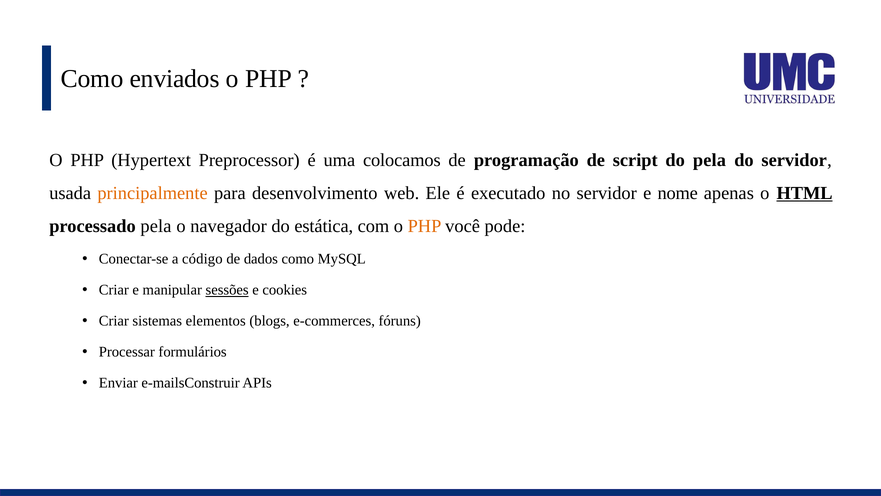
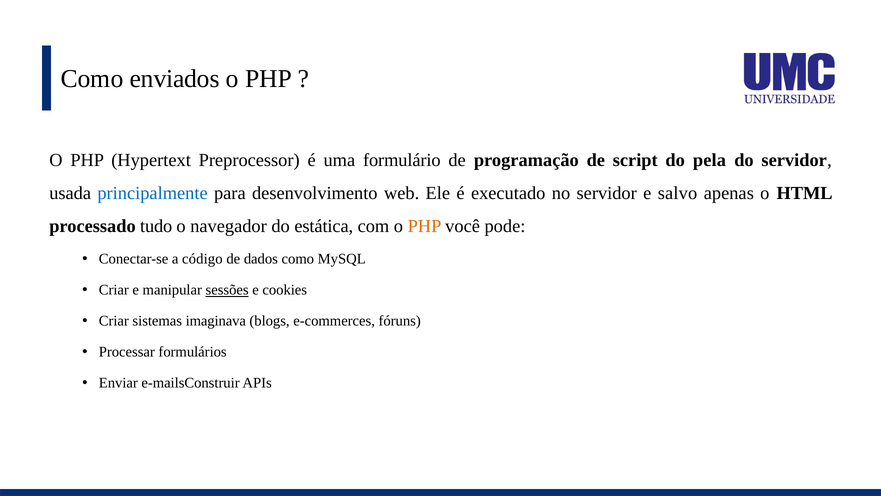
colocamos: colocamos -> formulário
principalmente colour: orange -> blue
nome: nome -> salvo
HTML underline: present -> none
processado pela: pela -> tudo
elementos: elementos -> imaginava
